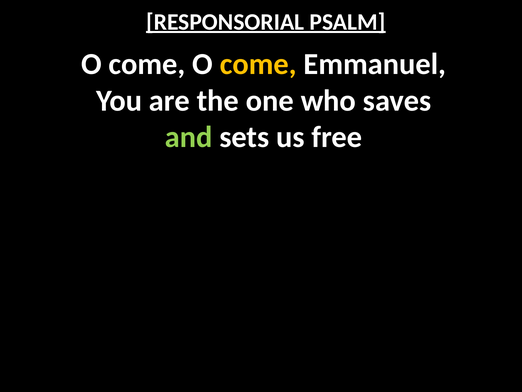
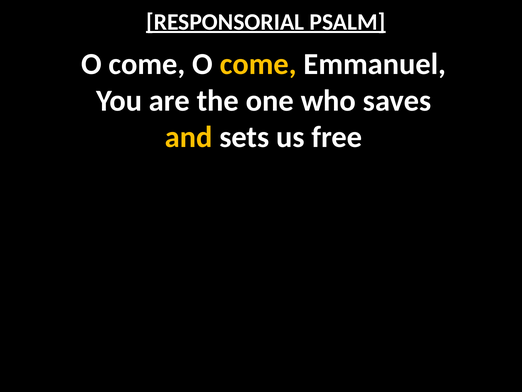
and colour: light green -> yellow
